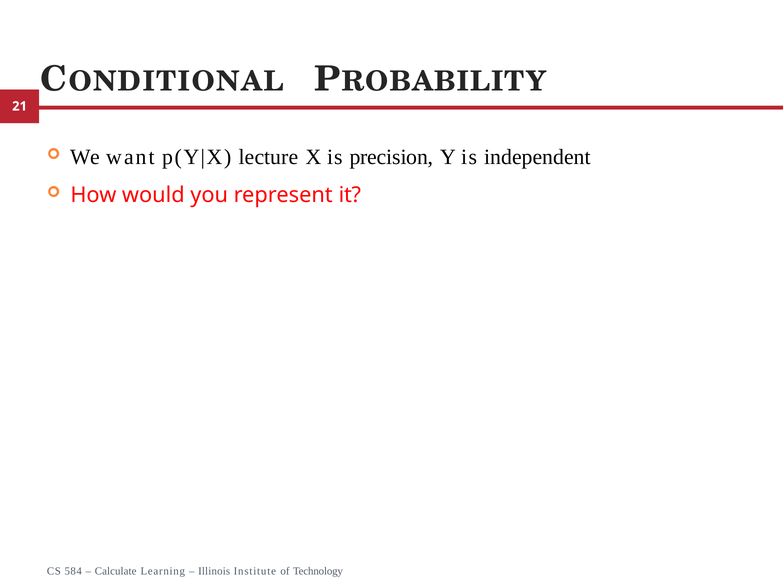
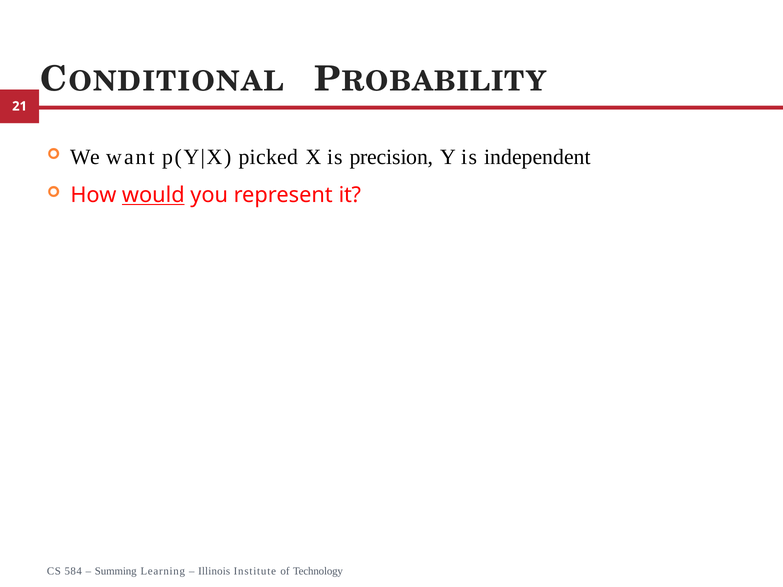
lecture: lecture -> picked
would underline: none -> present
Calculate: Calculate -> Summing
